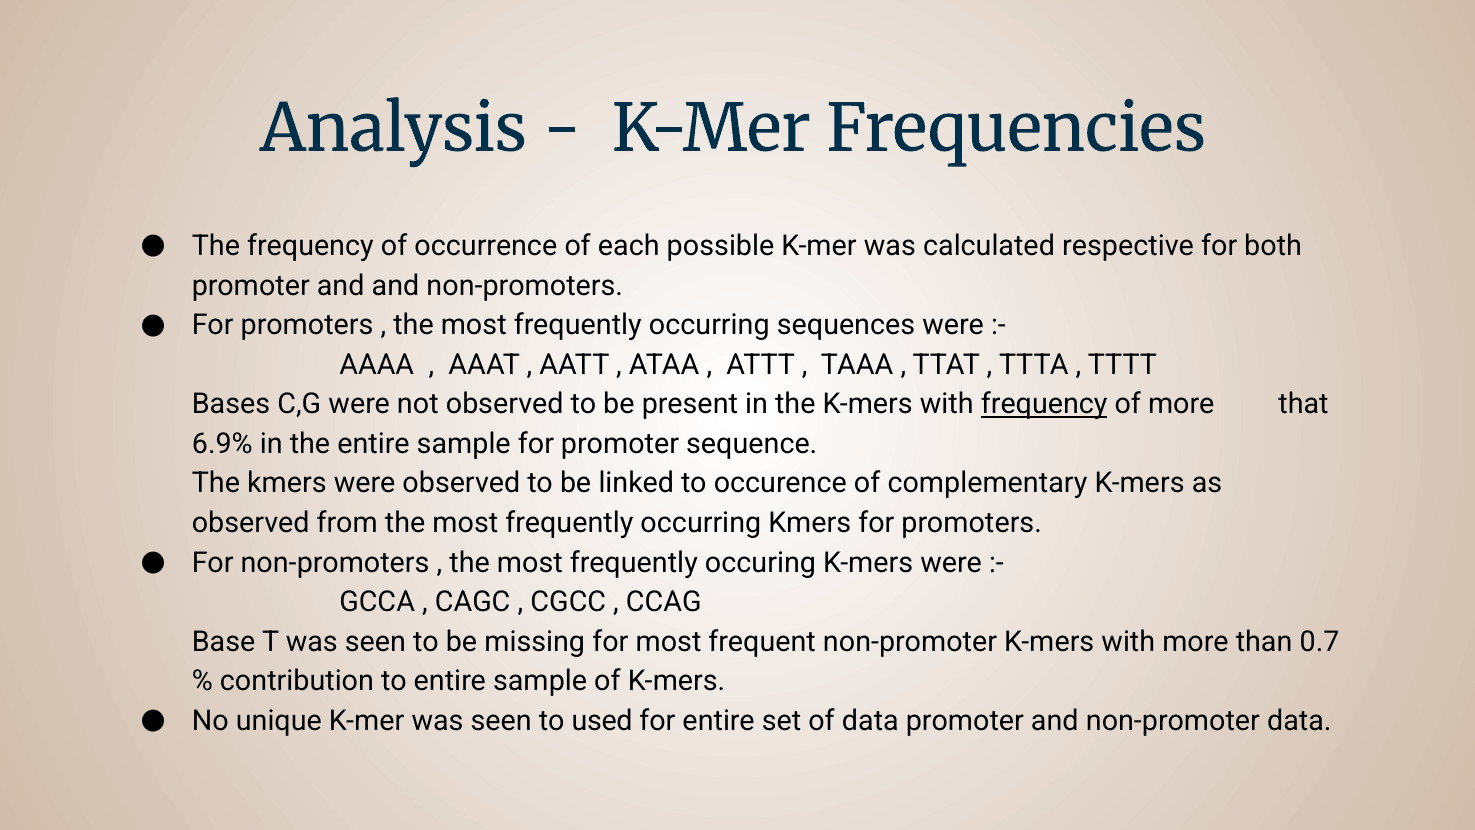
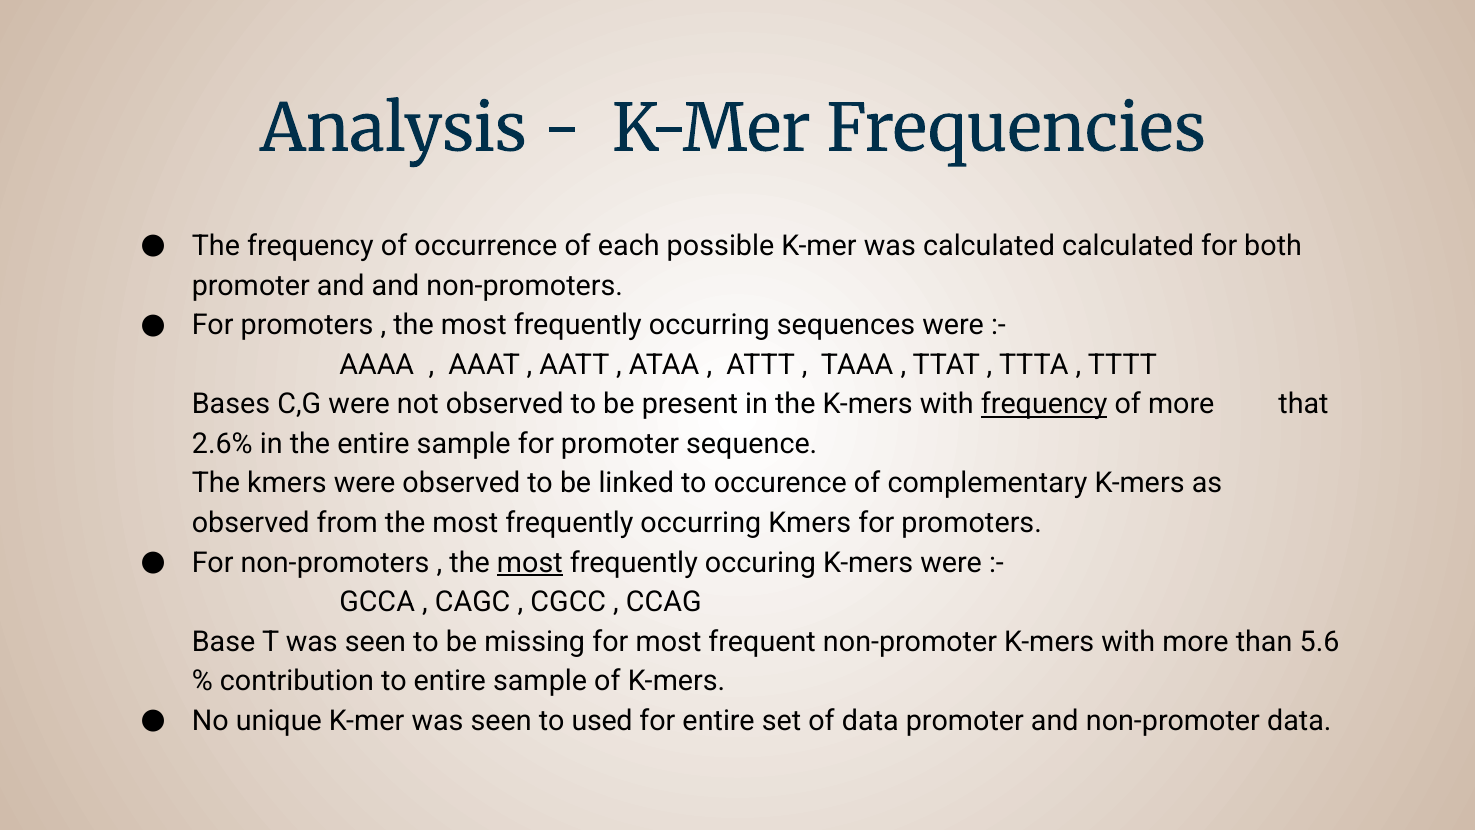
calculated respective: respective -> calculated
6.9%: 6.9% -> 2.6%
most at (530, 562) underline: none -> present
0.7: 0.7 -> 5.6
